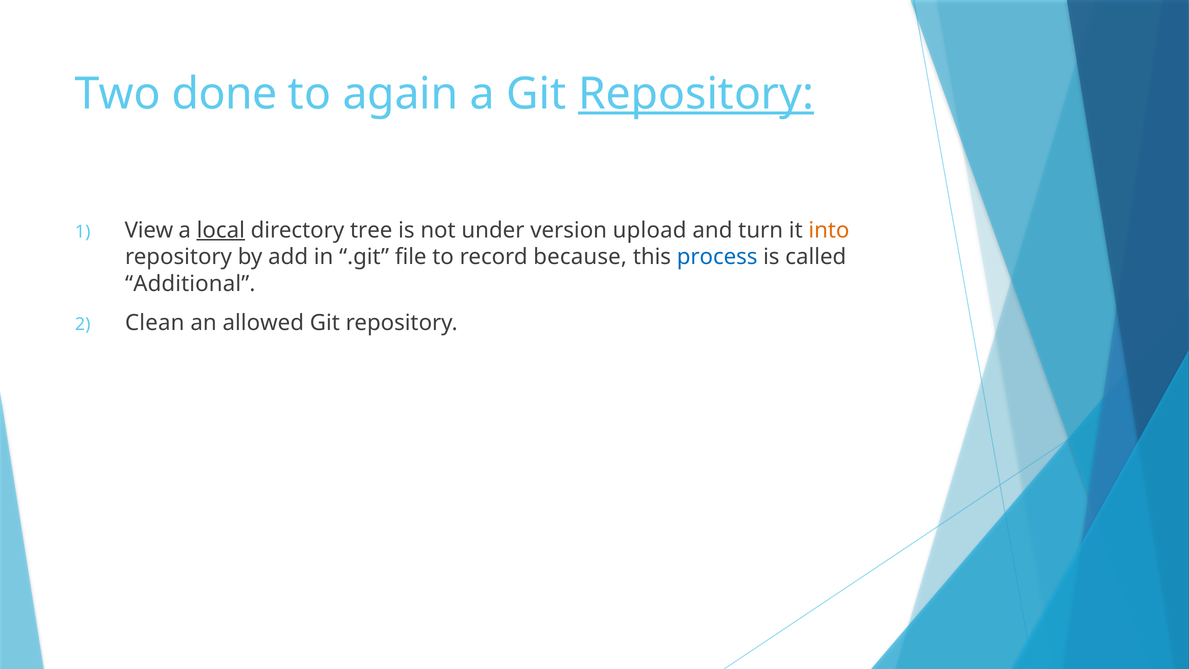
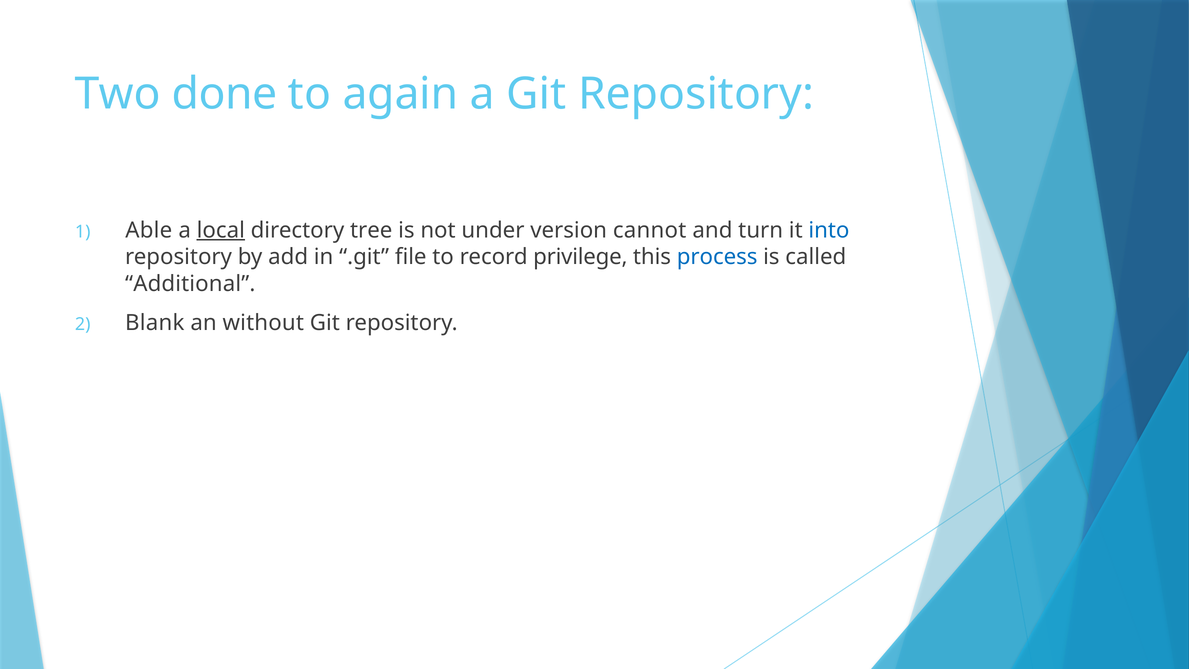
Repository at (696, 94) underline: present -> none
View: View -> Able
upload: upload -> cannot
into colour: orange -> blue
because: because -> privilege
Clean: Clean -> Blank
allowed: allowed -> without
